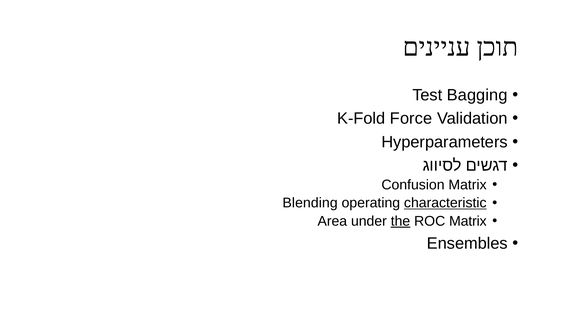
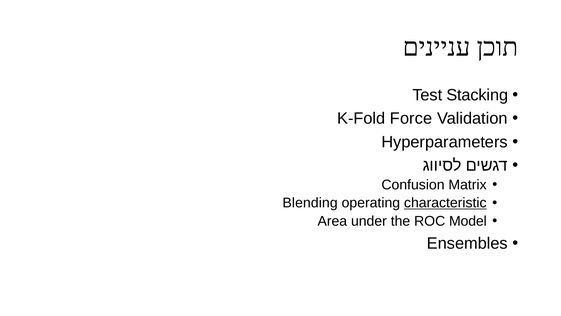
Bagging: Bagging -> Stacking
the underline: present -> none
ROC Matrix: Matrix -> Model
